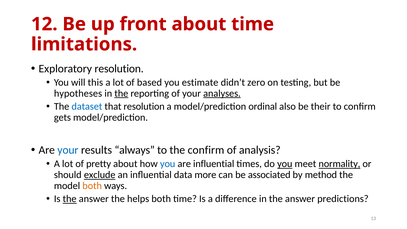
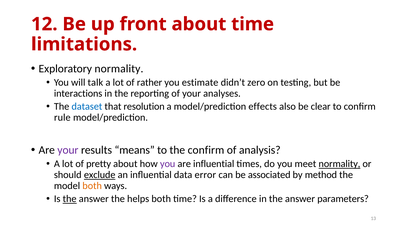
Exploratory resolution: resolution -> normality
this: this -> talk
based: based -> rather
hypotheses: hypotheses -> interactions
the at (121, 93) underline: present -> none
analyses underline: present -> none
ordinal: ordinal -> effects
their: their -> clear
gets: gets -> rule
your at (68, 150) colour: blue -> purple
always: always -> means
you at (168, 164) colour: blue -> purple
you at (285, 164) underline: present -> none
more: more -> error
predictions: predictions -> parameters
